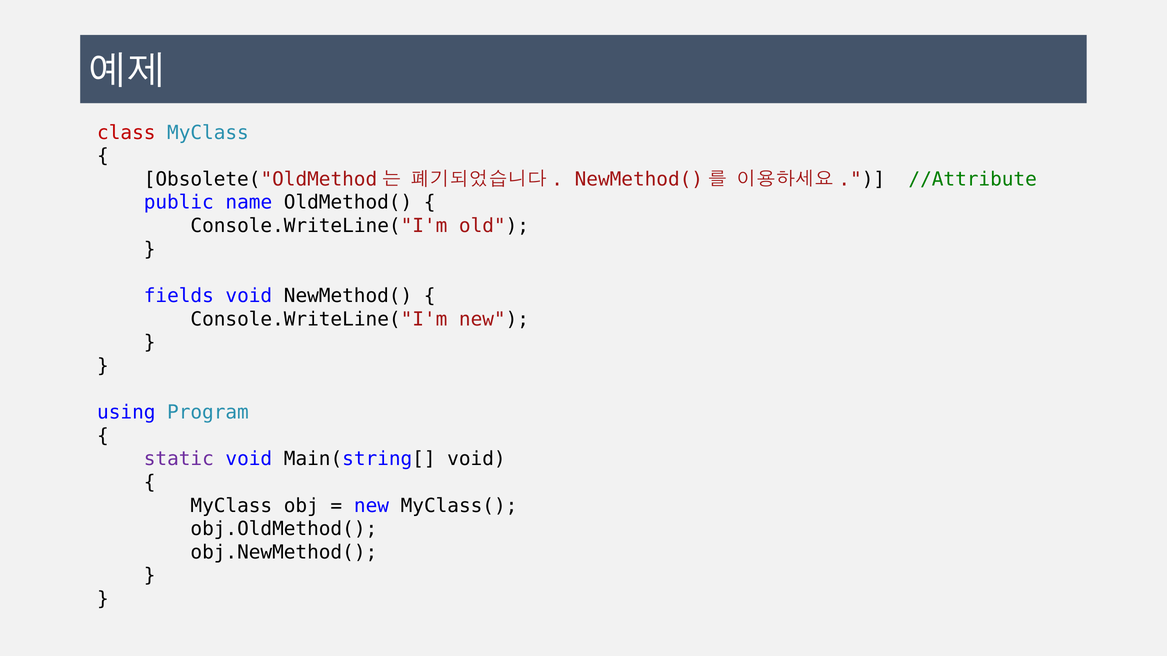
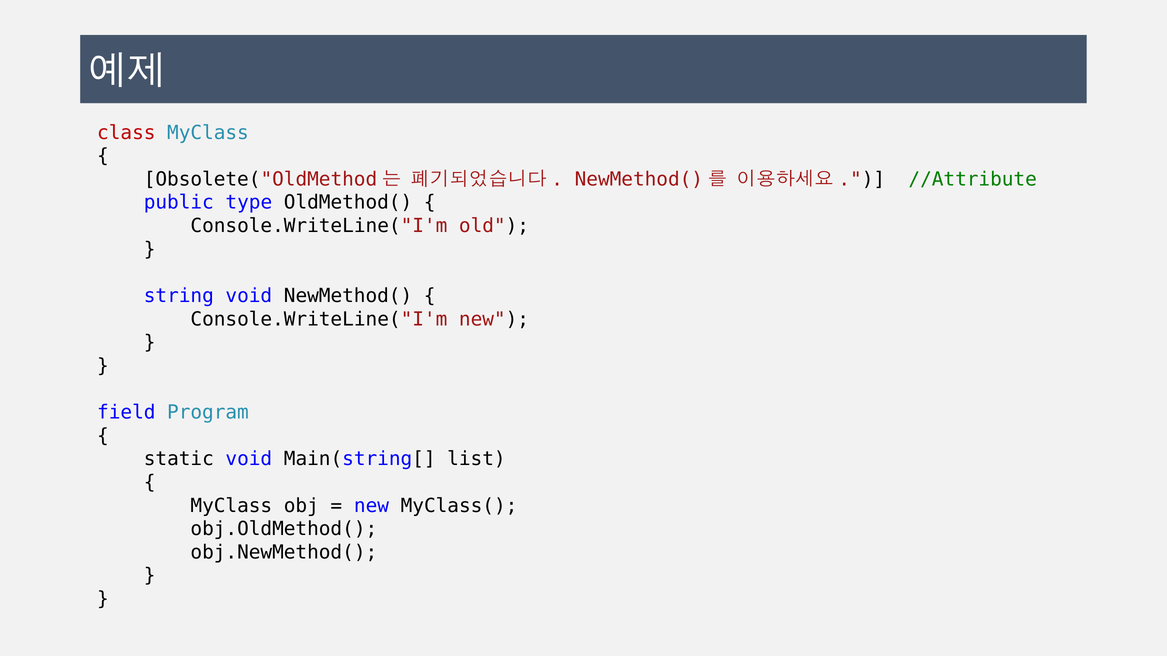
name: name -> type
fields: fields -> string
using: using -> field
static colour: purple -> black
Main(string[ void: void -> list
